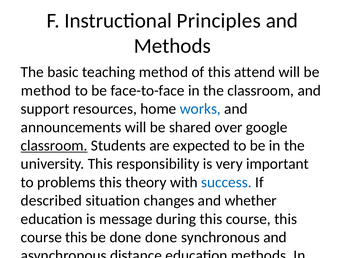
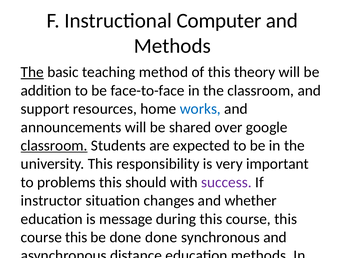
Principles: Principles -> Computer
The at (32, 72) underline: none -> present
attend: attend -> theory
method at (46, 91): method -> addition
theory: theory -> should
success colour: blue -> purple
described: described -> instructor
